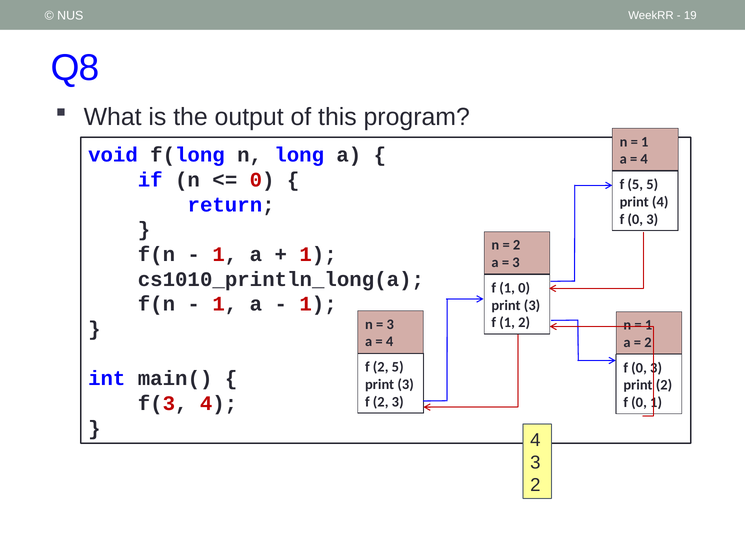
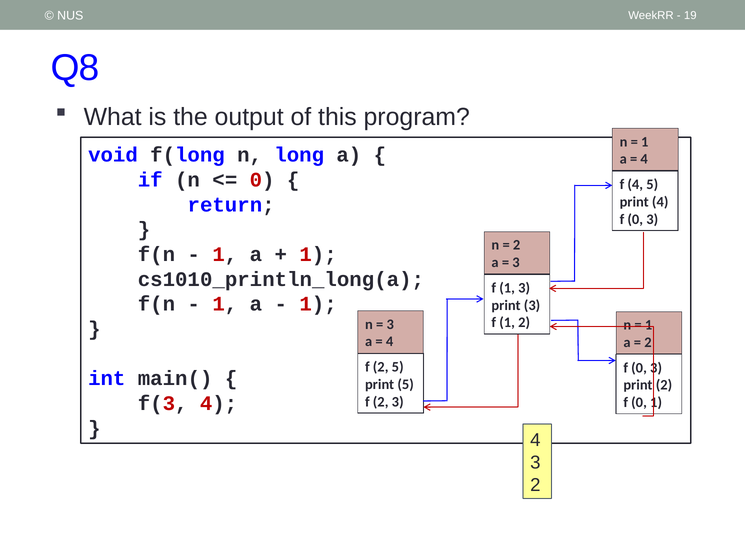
f 5: 5 -> 4
1 0: 0 -> 3
3 at (406, 384): 3 -> 5
